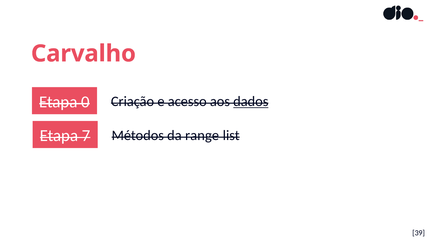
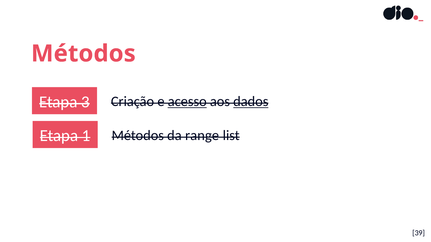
Carvalho at (83, 54): Carvalho -> Métodos
0: 0 -> 3
acesso underline: none -> present
7: 7 -> 1
